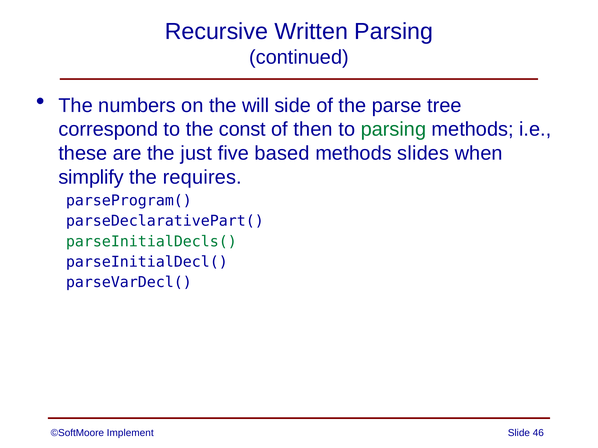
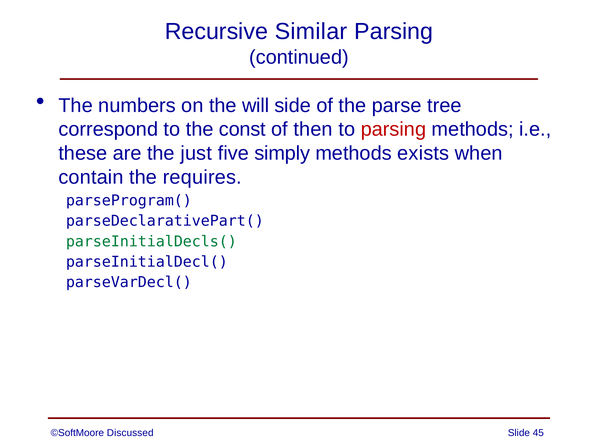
Written: Written -> Similar
parsing at (393, 129) colour: green -> red
based: based -> simply
slides: slides -> exists
simplify: simplify -> contain
Implement: Implement -> Discussed
46: 46 -> 45
